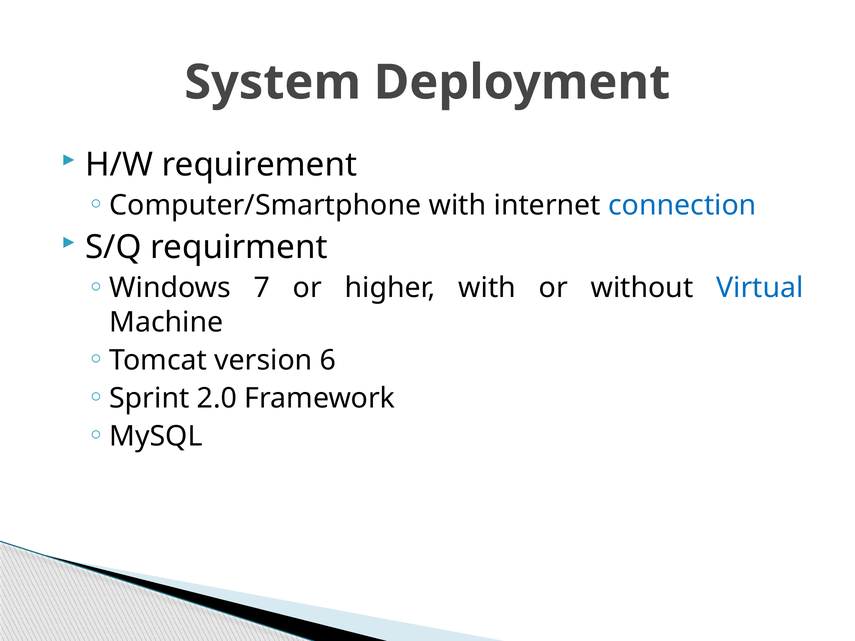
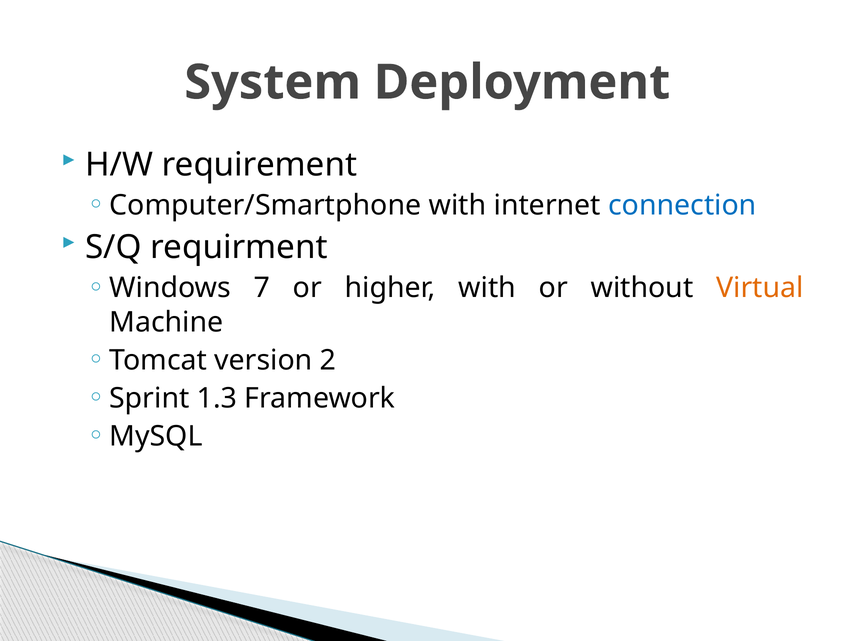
Virtual colour: blue -> orange
6: 6 -> 2
2.0: 2.0 -> 1.3
